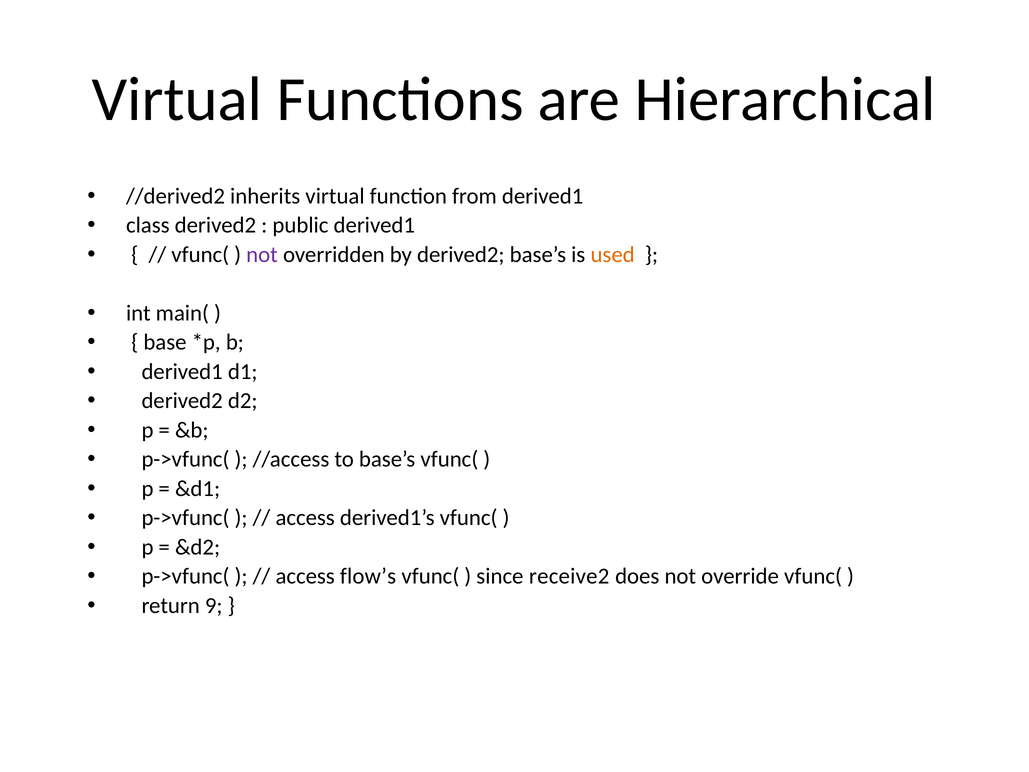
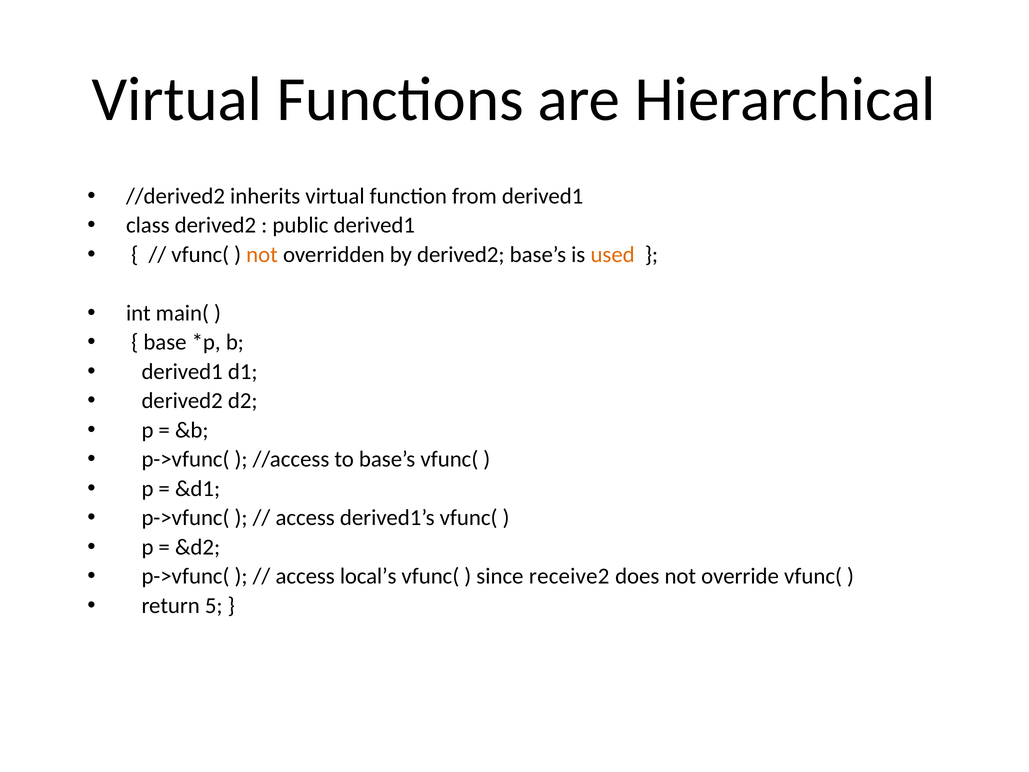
not at (262, 254) colour: purple -> orange
flow’s: flow’s -> local’s
9: 9 -> 5
